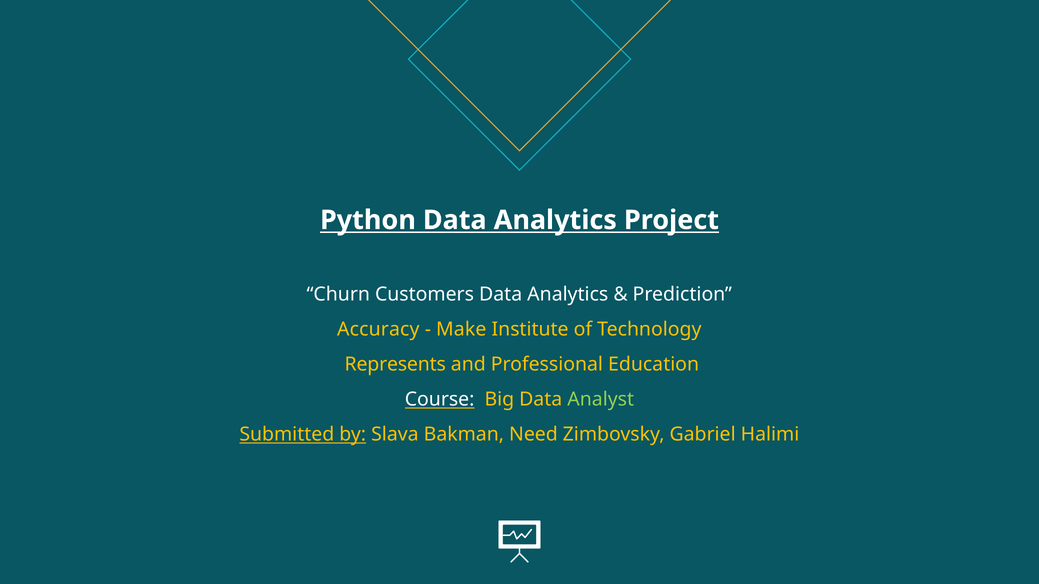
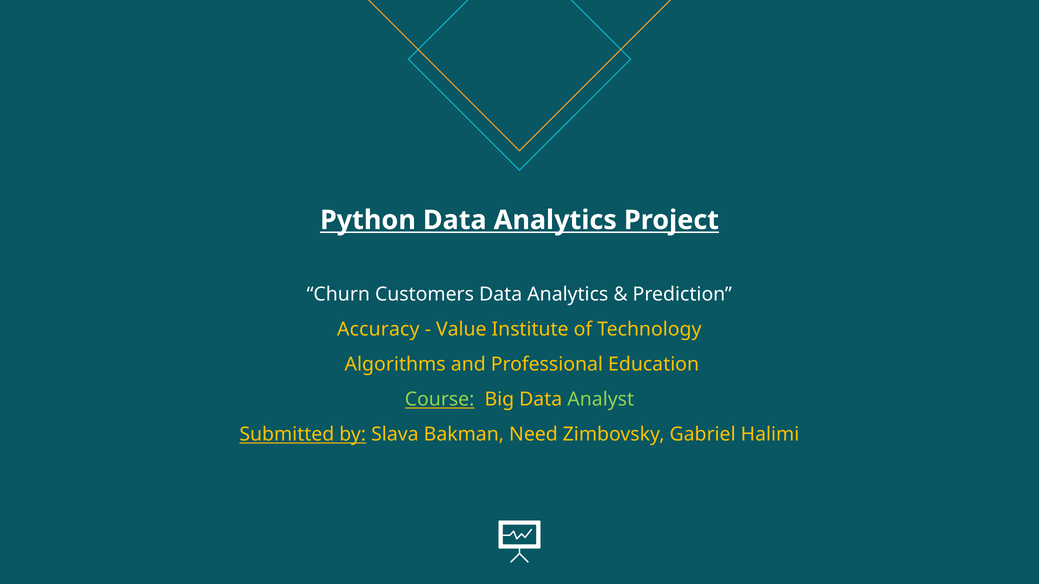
Make: Make -> Value
Represents: Represents -> Algorithms
Course colour: white -> light green
